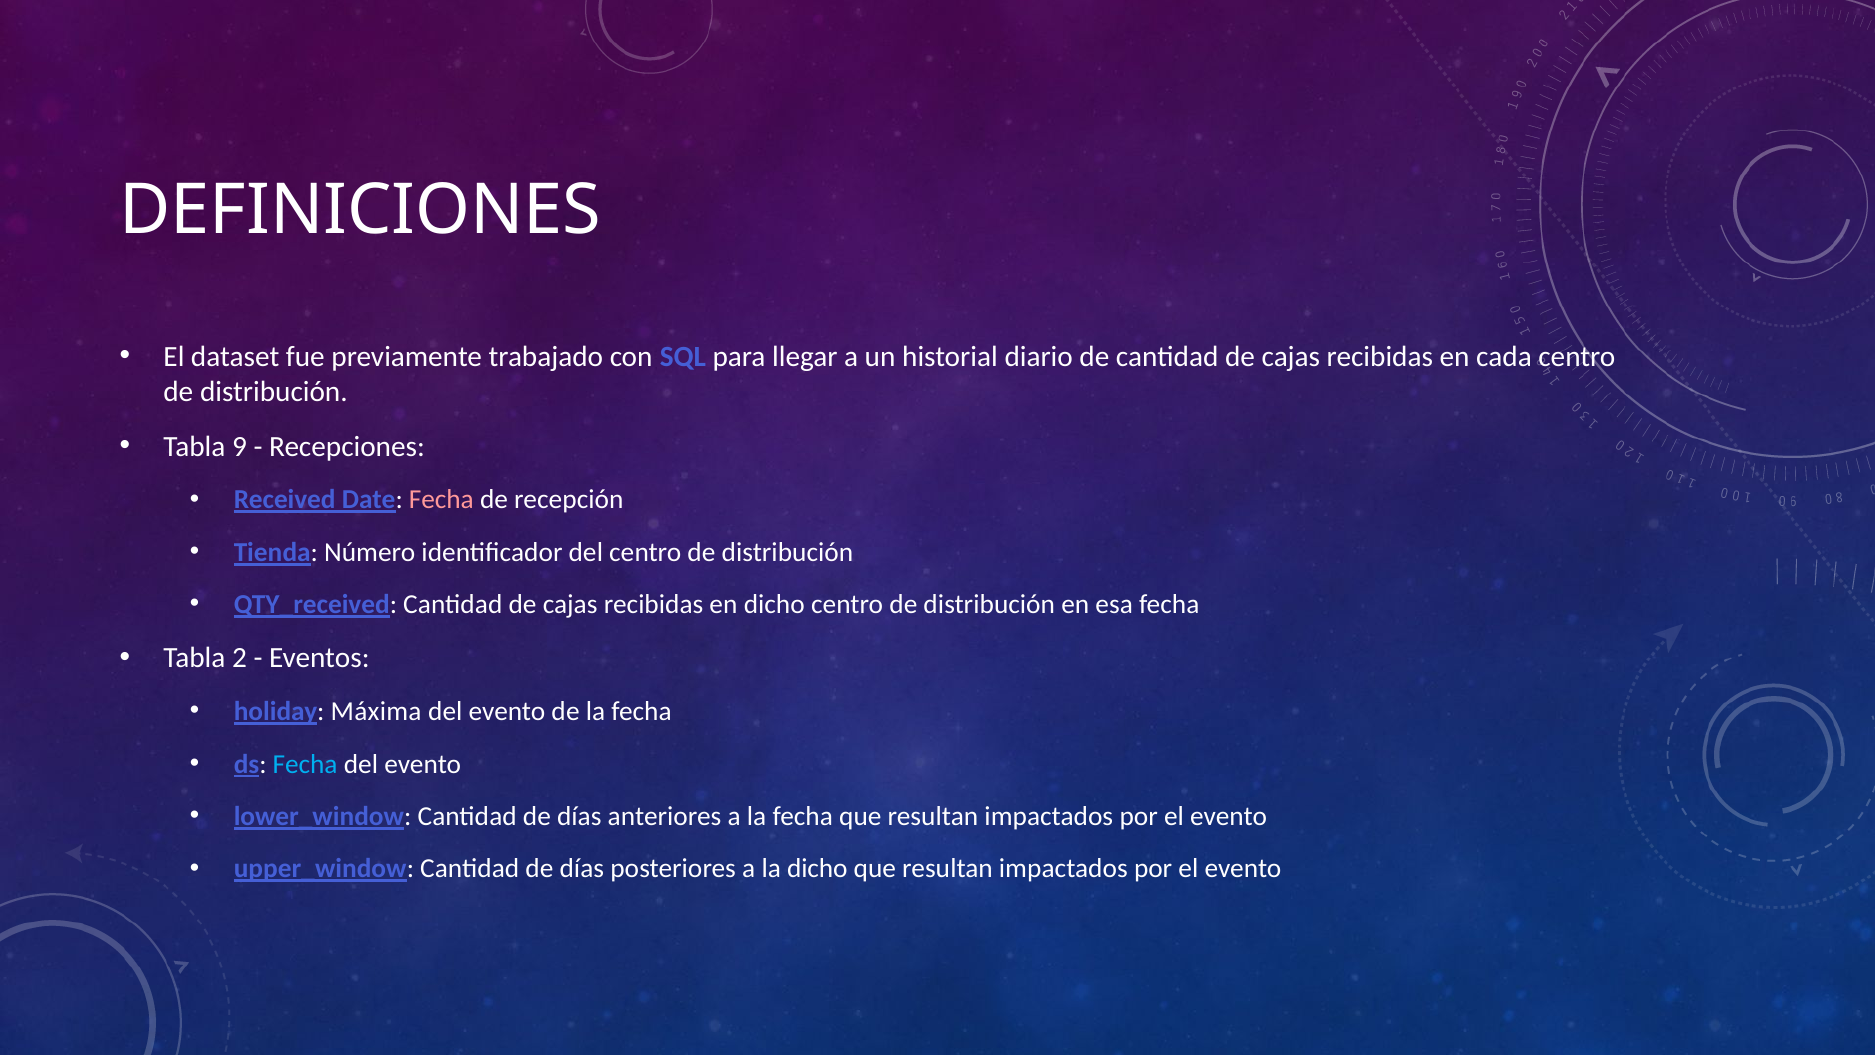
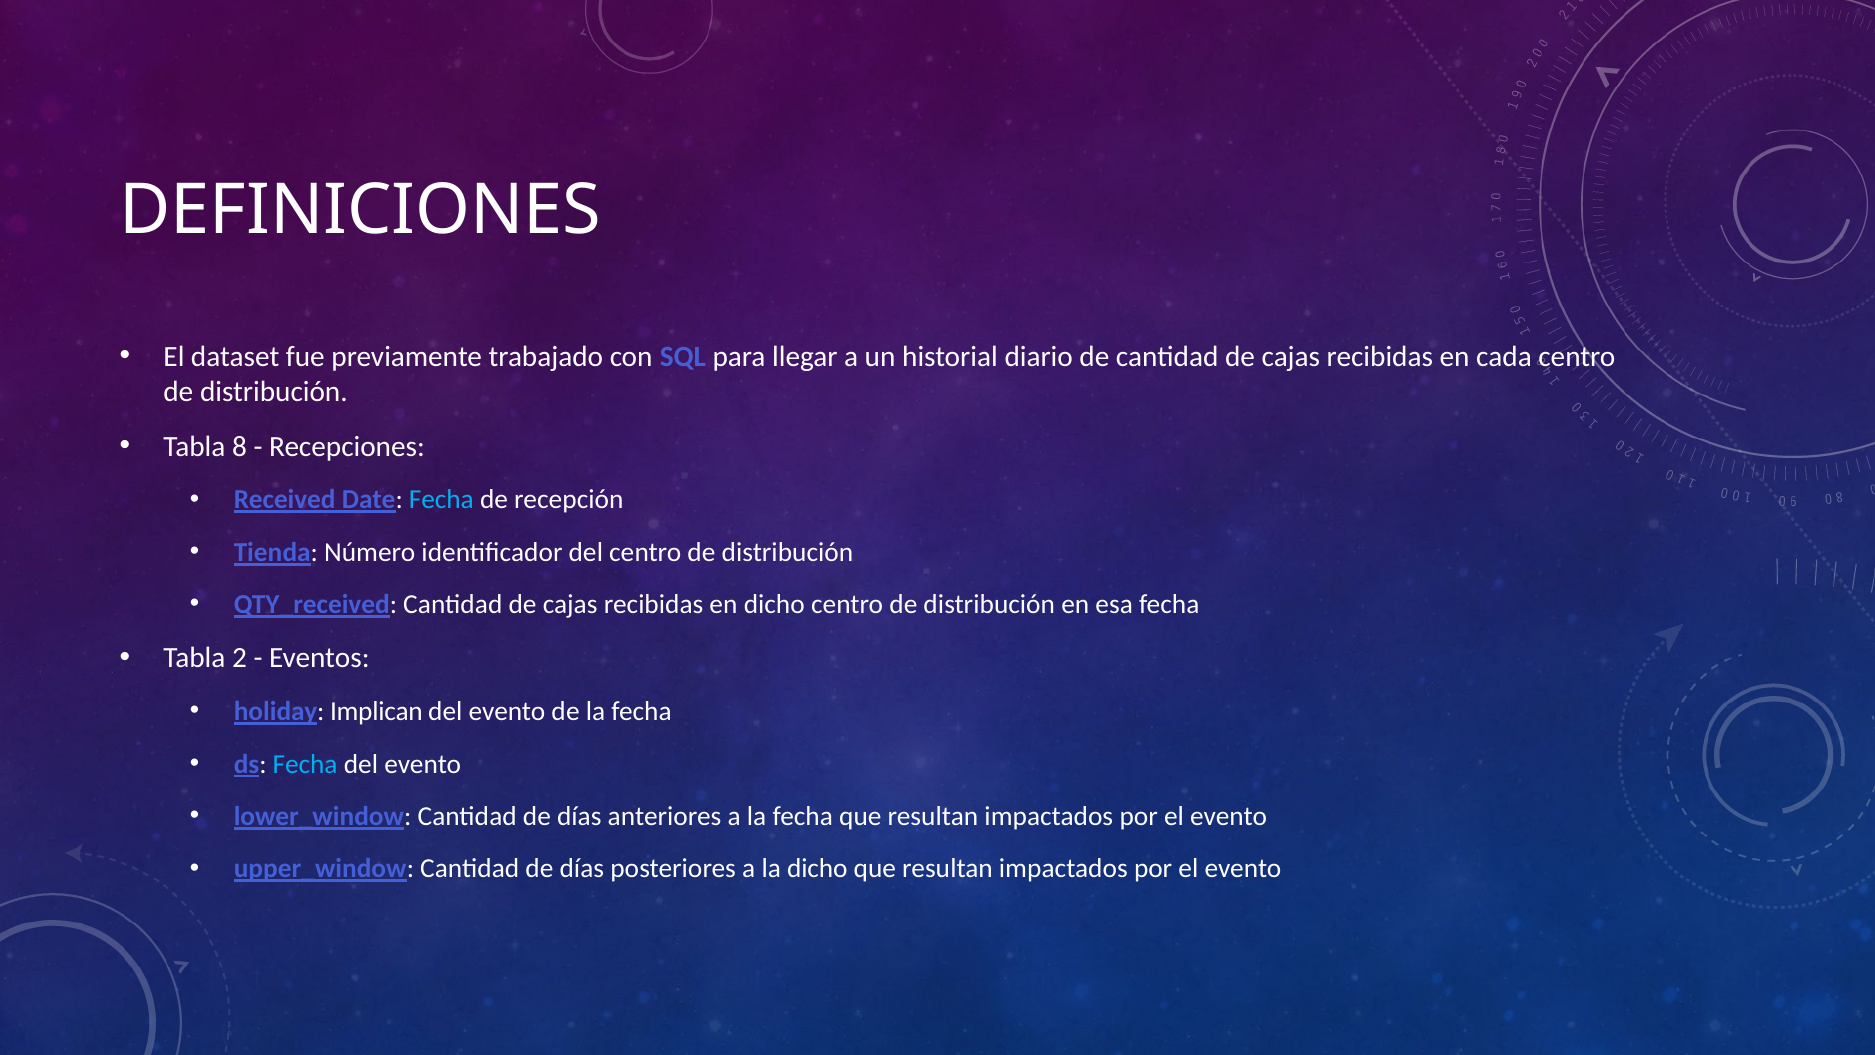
9: 9 -> 8
Fecha at (441, 500) colour: pink -> light blue
Máxima: Máxima -> Implican
